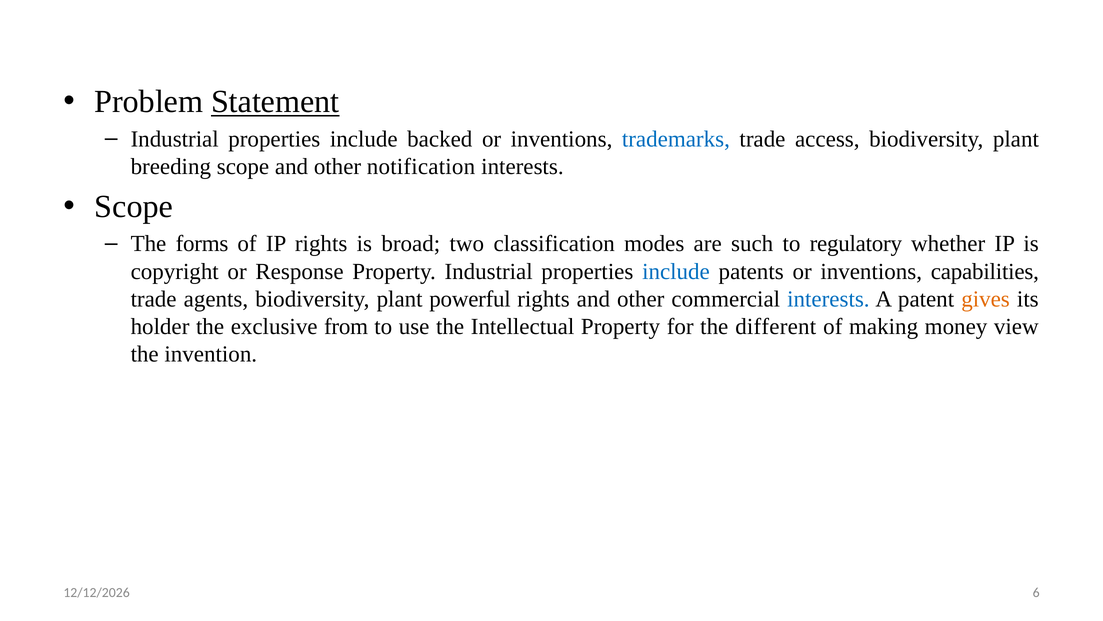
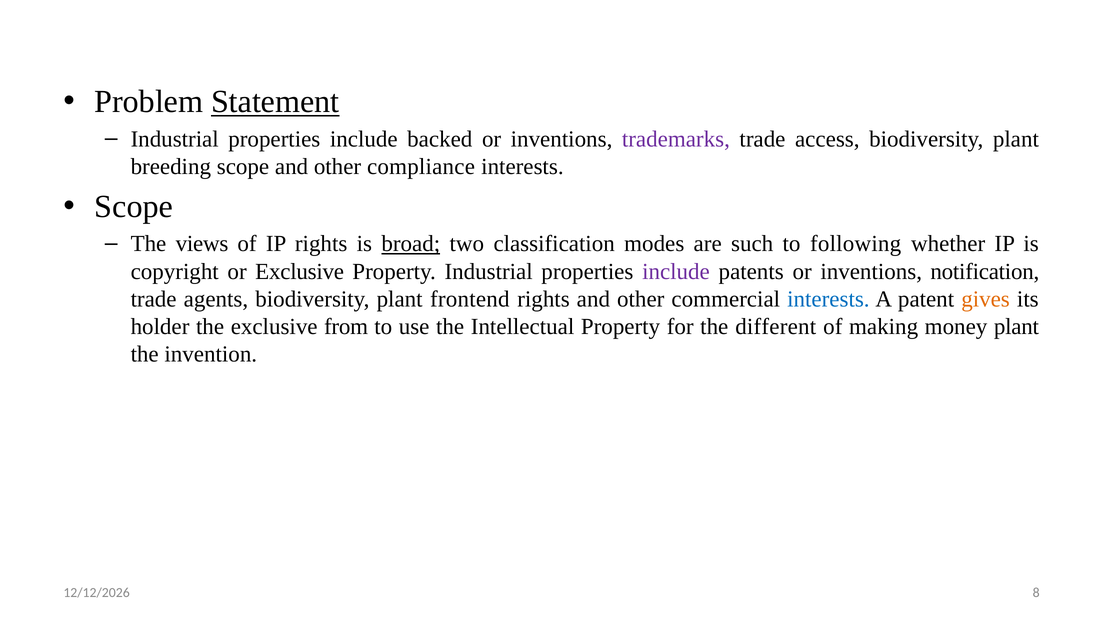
trademarks colour: blue -> purple
notification: notification -> compliance
forms: forms -> views
broad underline: none -> present
regulatory: regulatory -> following
or Response: Response -> Exclusive
include at (676, 271) colour: blue -> purple
capabilities: capabilities -> notification
powerful: powerful -> frontend
money view: view -> plant
6: 6 -> 8
